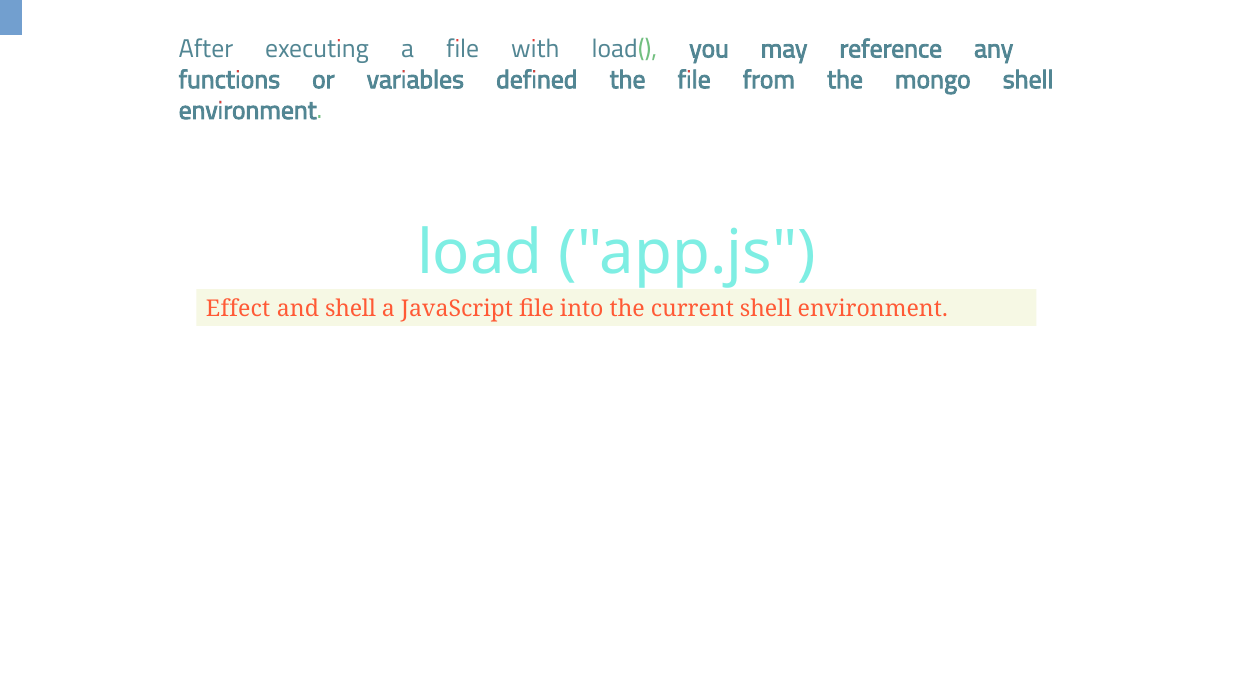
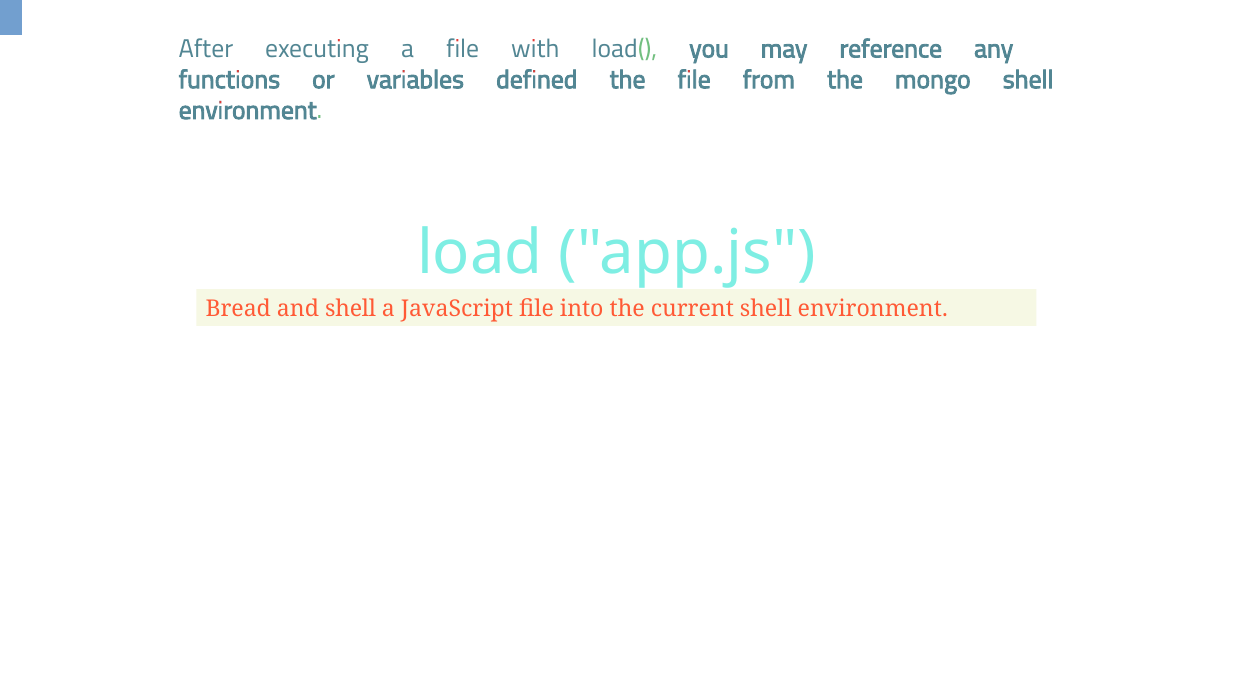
Effect: Effect -> Bread
